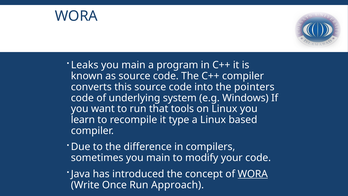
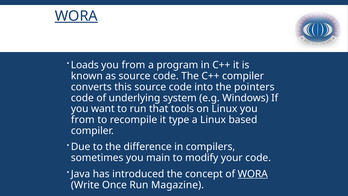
WORA at (76, 16) underline: none -> present
Leaks: Leaks -> Loads
main at (133, 65): main -> from
learn at (83, 120): learn -> from
Approach: Approach -> Magazine
